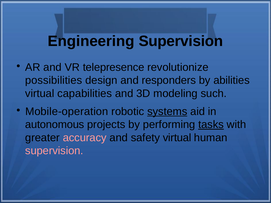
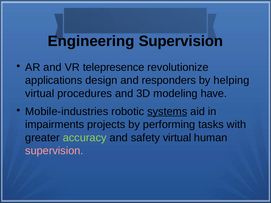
possibilities: possibilities -> applications
abilities: abilities -> helping
capabilities: capabilities -> procedures
such: such -> have
Mobile-operation: Mobile-operation -> Mobile-industries
autonomous: autonomous -> impairments
tasks underline: present -> none
accuracy colour: pink -> light green
